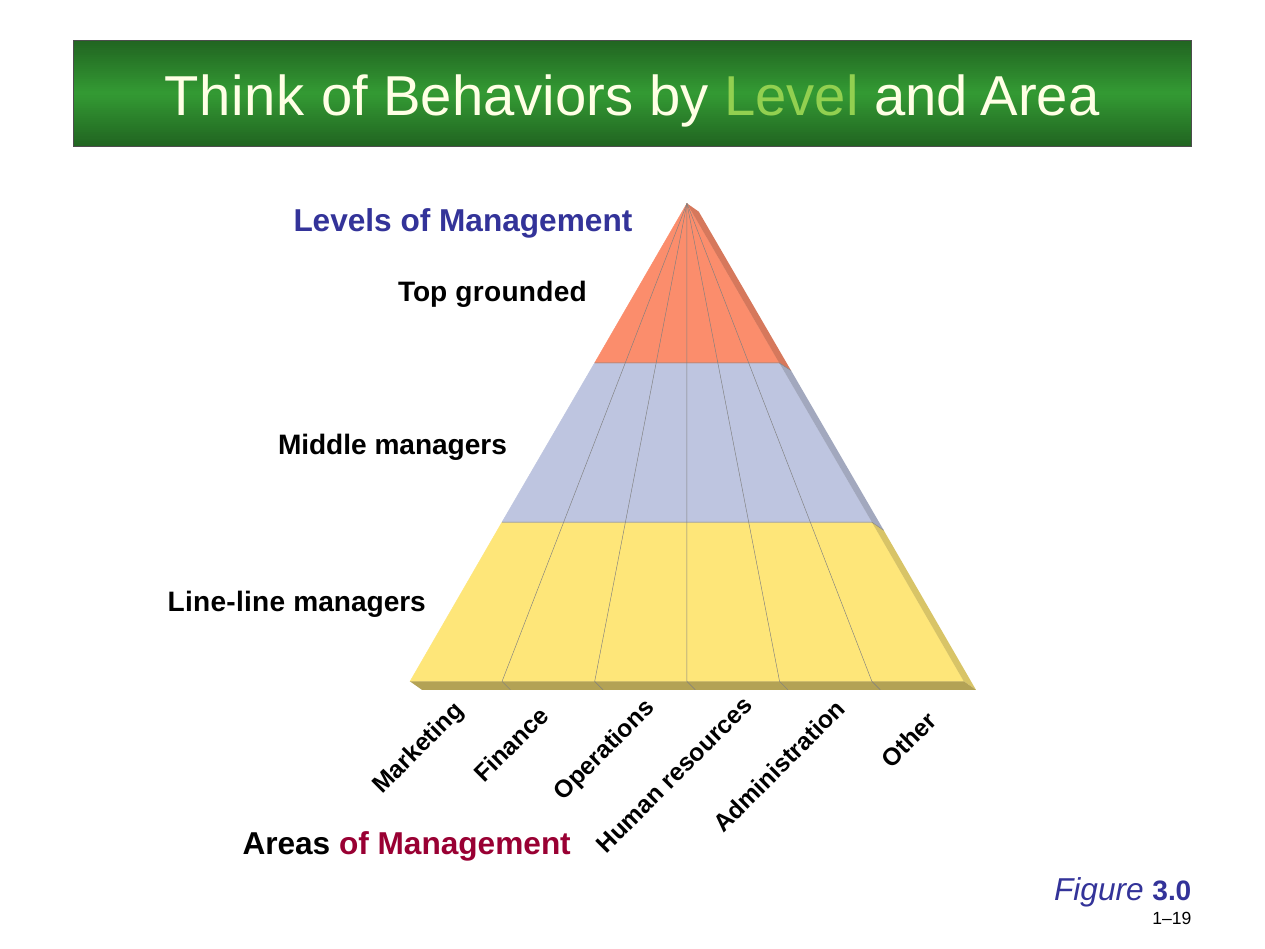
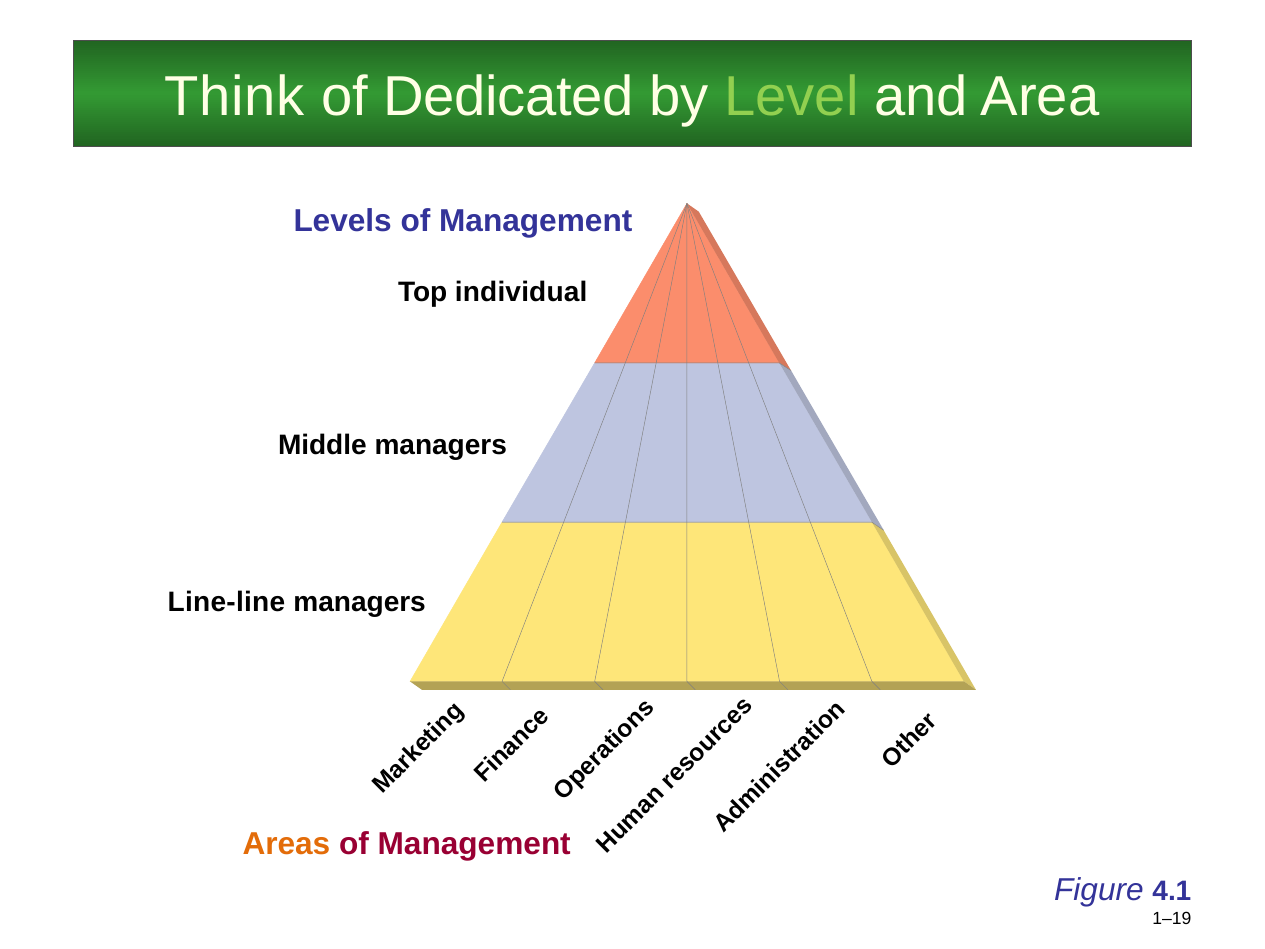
Behaviors: Behaviors -> Dedicated
grounded: grounded -> individual
Areas colour: black -> orange
3.0: 3.0 -> 4.1
